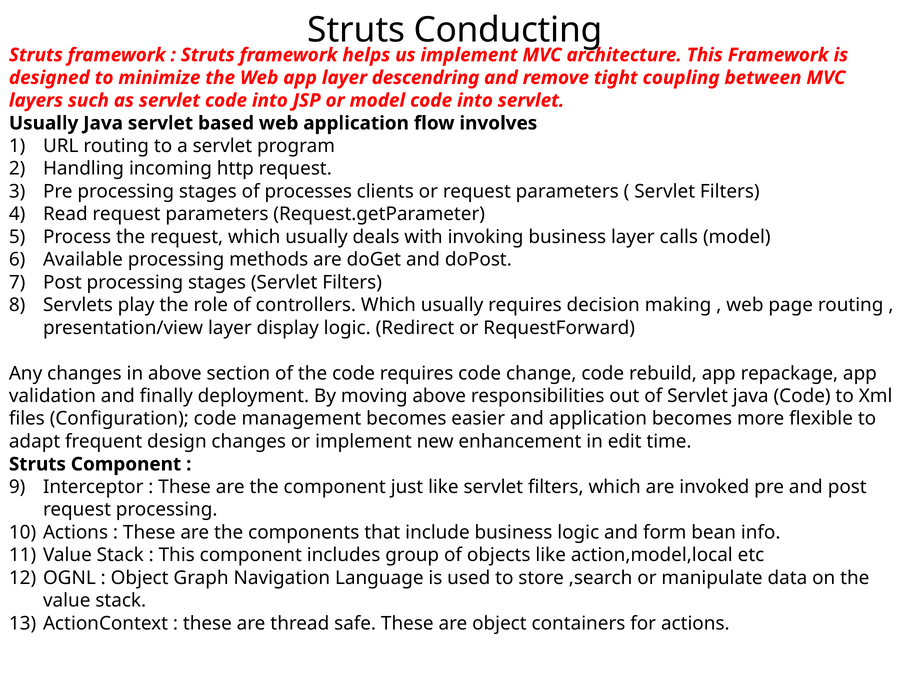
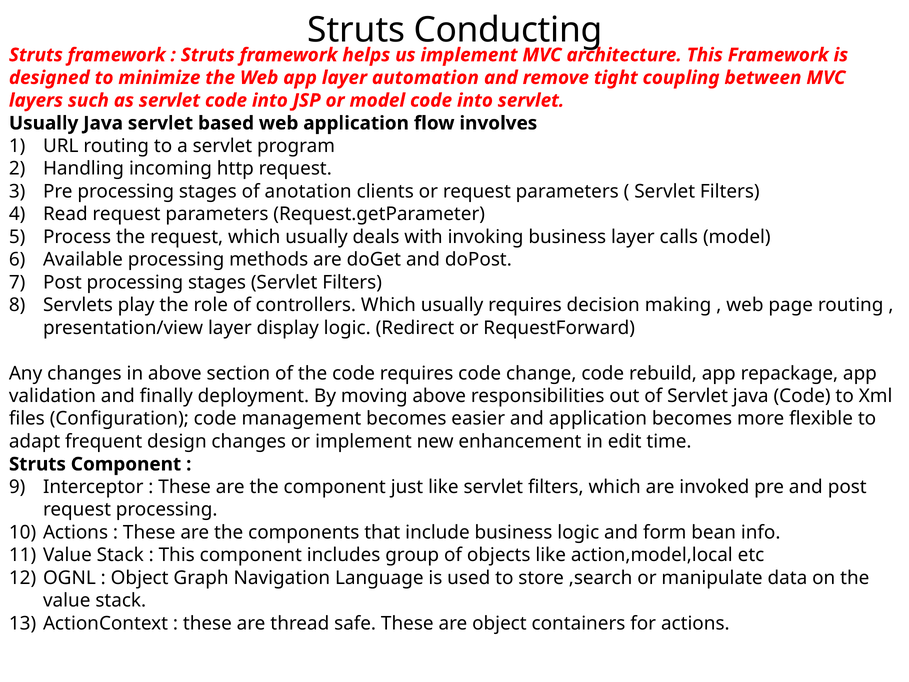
descendring: descendring -> automation
processes: processes -> anotation
